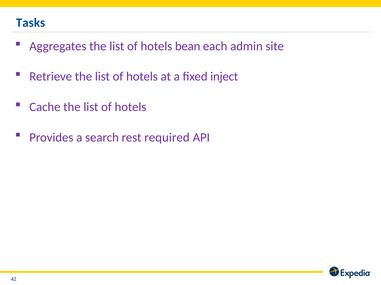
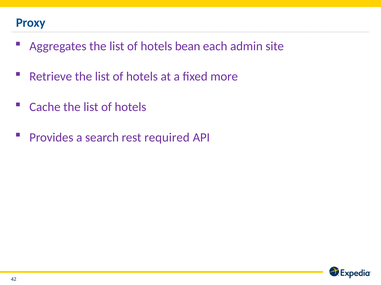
Tasks: Tasks -> Proxy
inject: inject -> more
